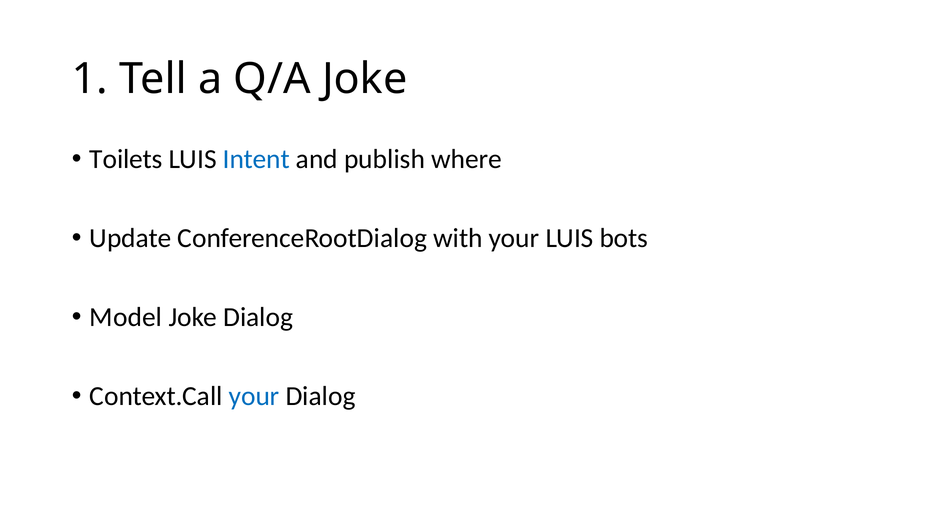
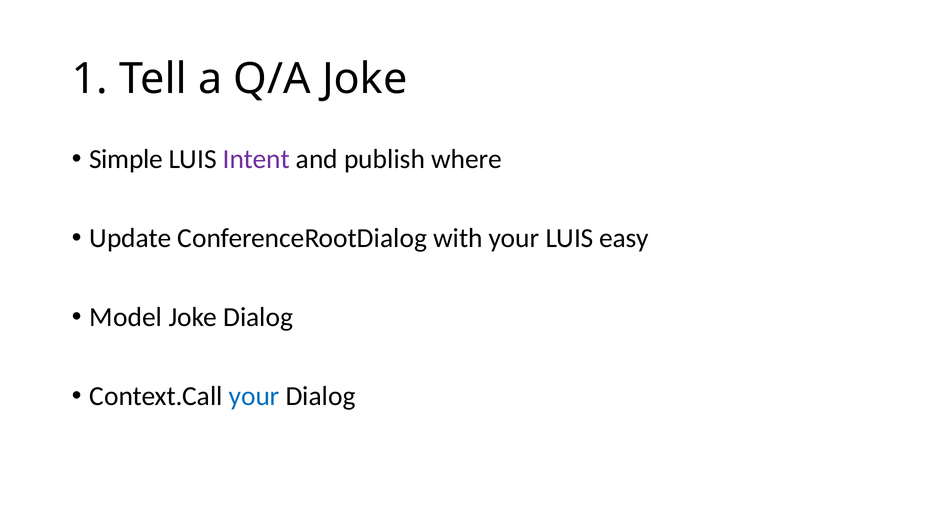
Toilets: Toilets -> Simple
Intent colour: blue -> purple
bots: bots -> easy
